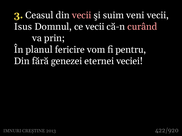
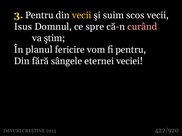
3 Ceasul: Ceasul -> Pentru
vecii at (82, 15) colour: pink -> yellow
veni: veni -> scos
ce vecii: vecii -> spre
prin: prin -> ştim
genezei: genezei -> sângele
